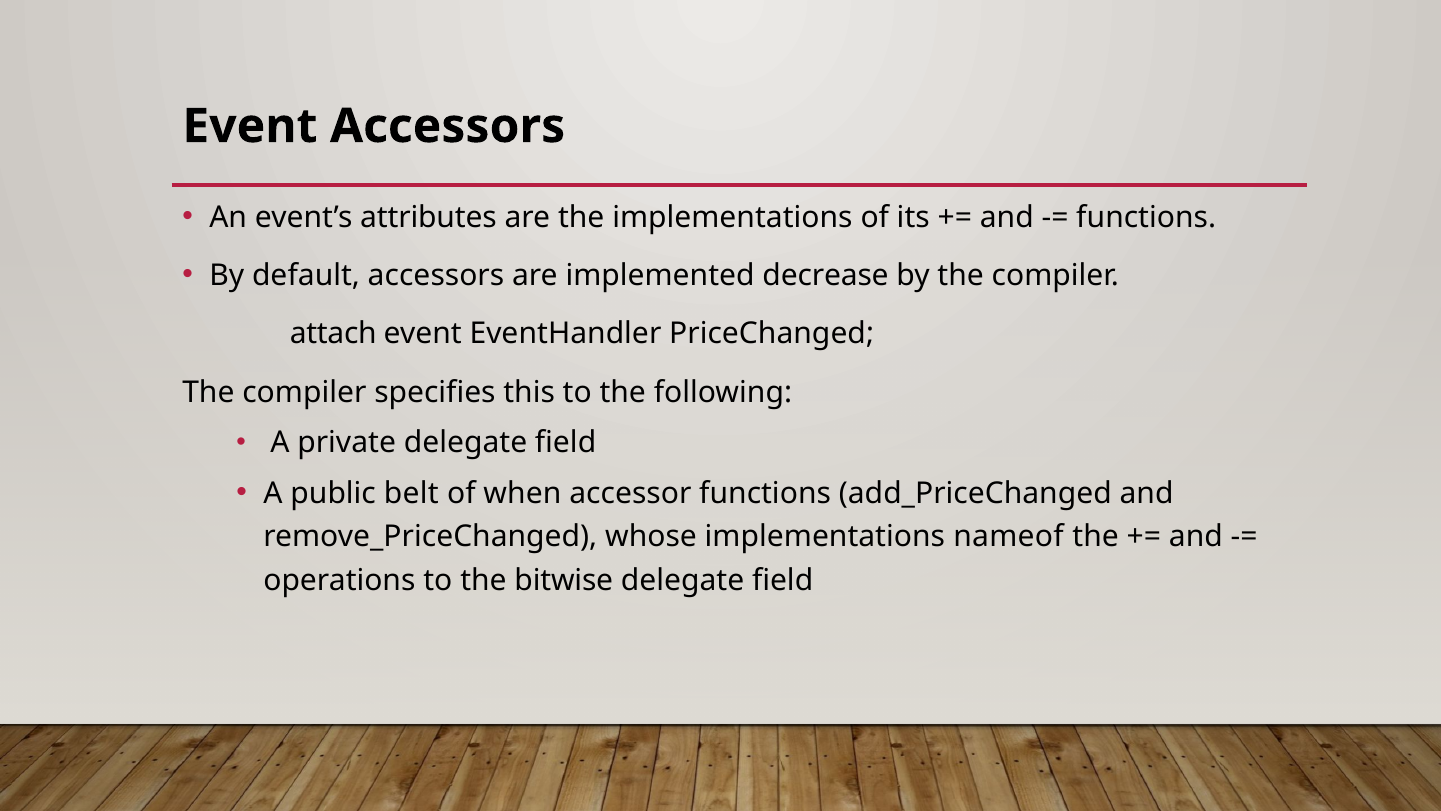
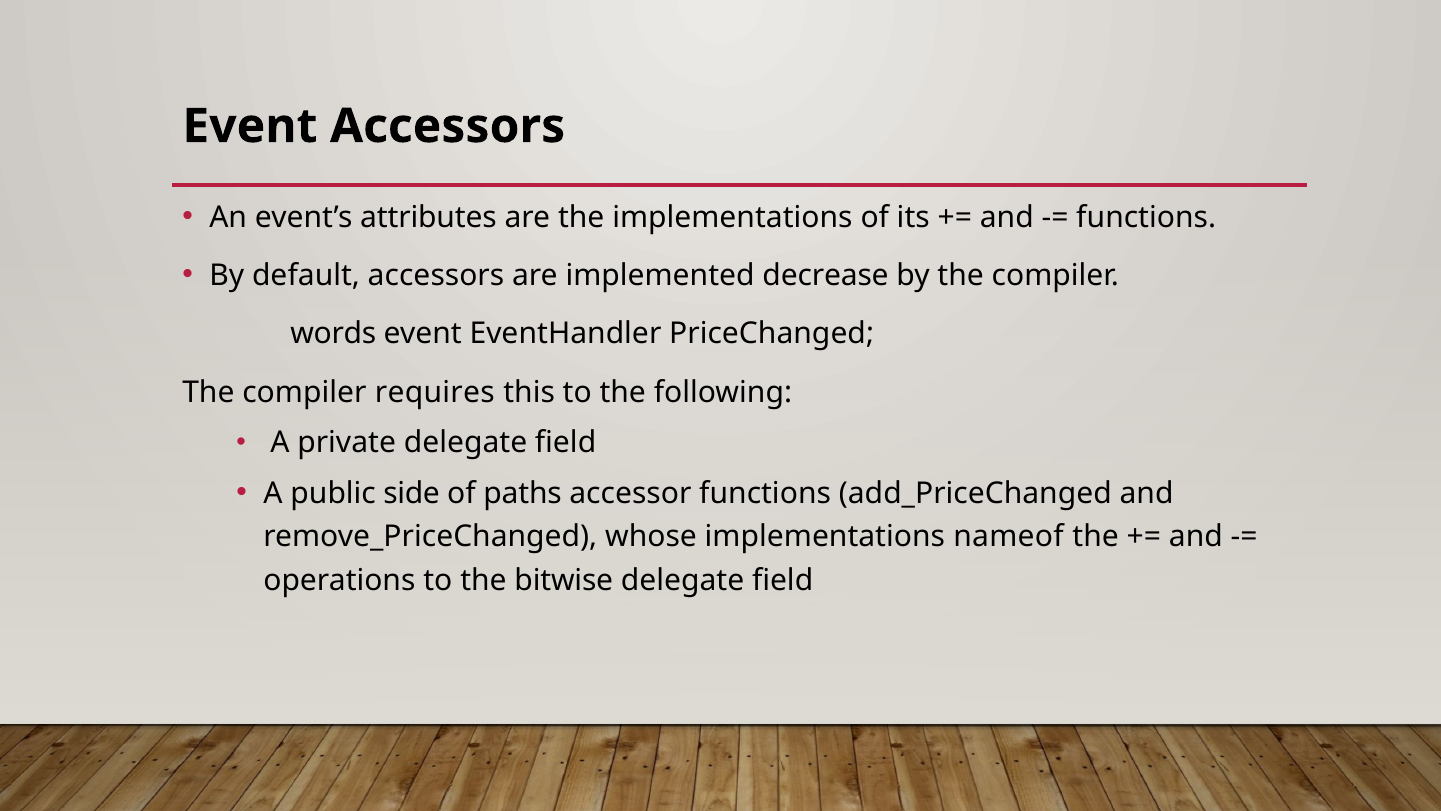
attach: attach -> words
specifies: specifies -> requires
belt: belt -> side
when: when -> paths
